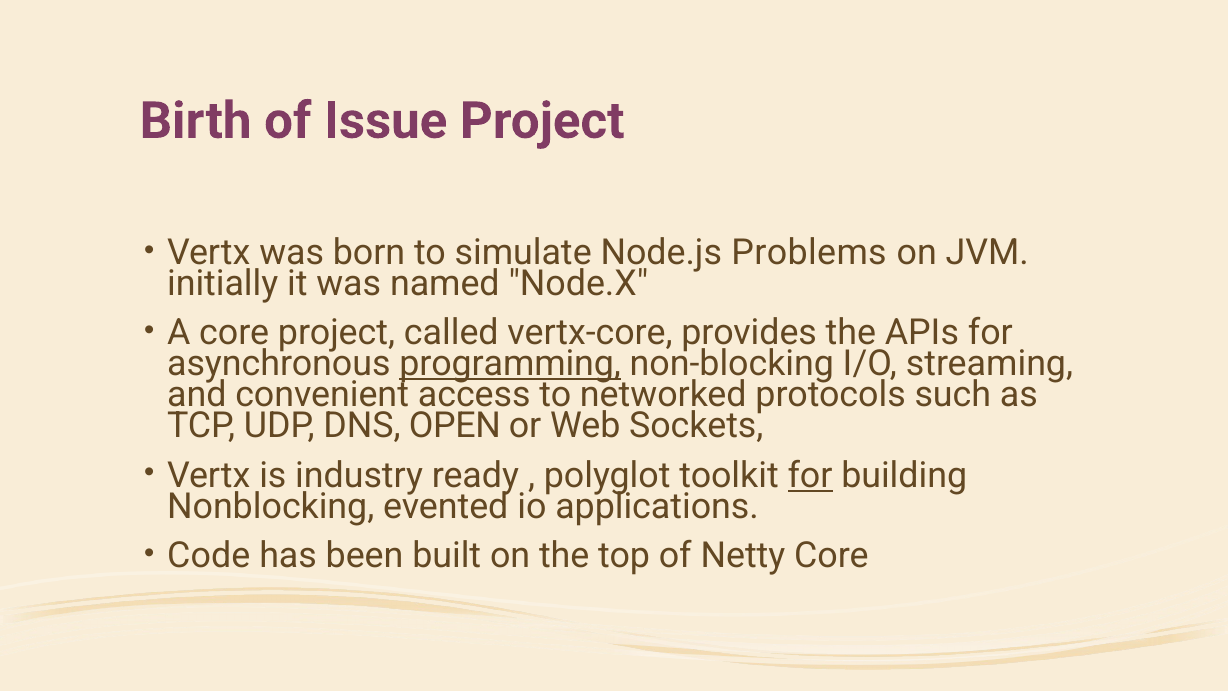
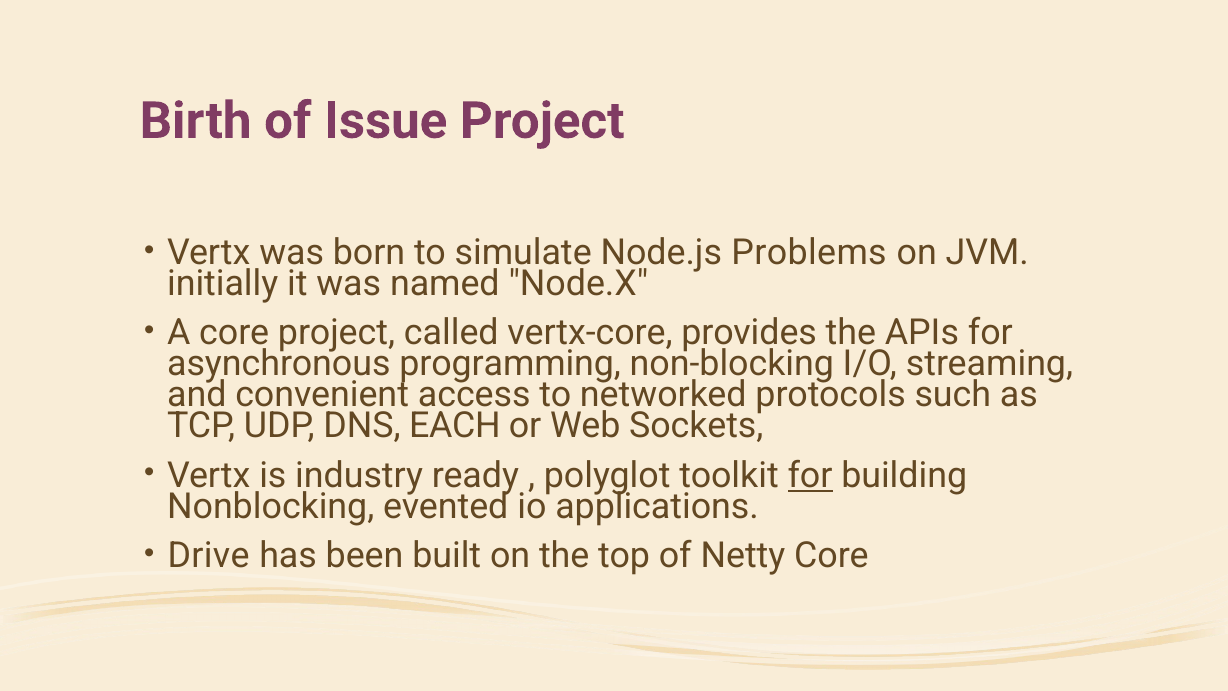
programming underline: present -> none
OPEN: OPEN -> EACH
Code: Code -> Drive
